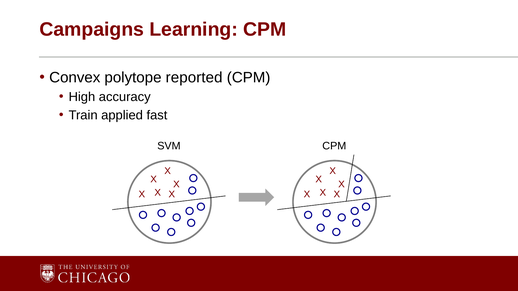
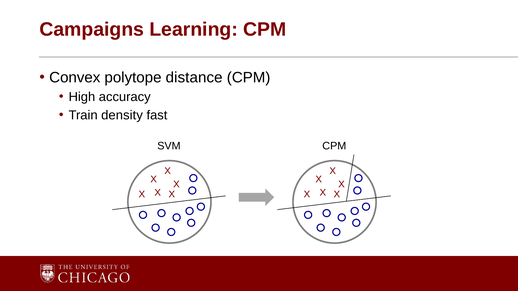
reported: reported -> distance
applied: applied -> density
